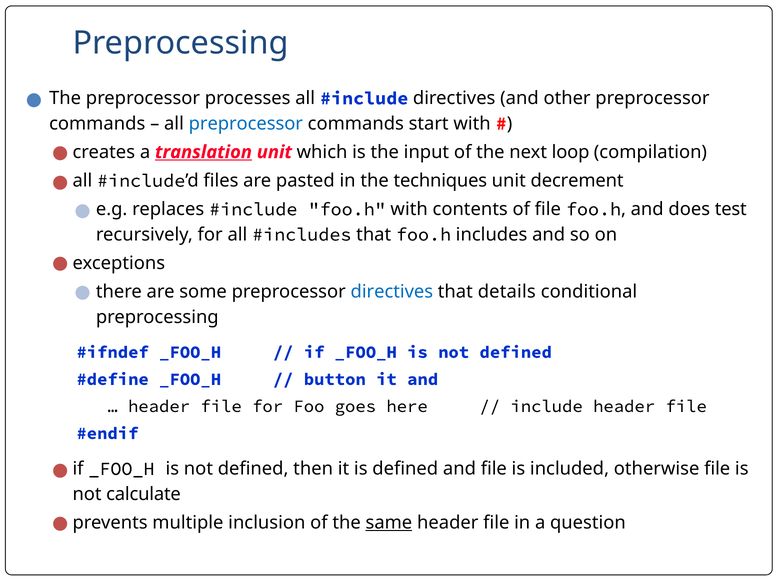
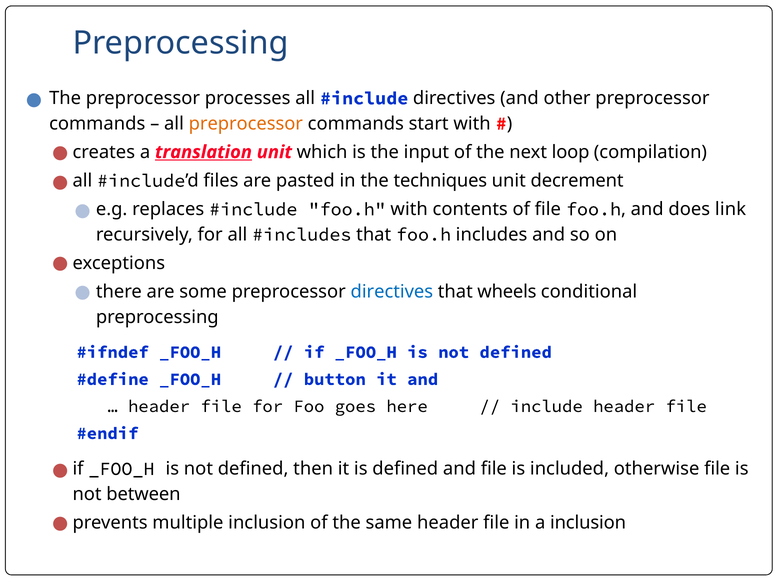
preprocessor at (246, 124) colour: blue -> orange
test: test -> link
details: details -> wheels
calculate: calculate -> between
same underline: present -> none
a question: question -> inclusion
